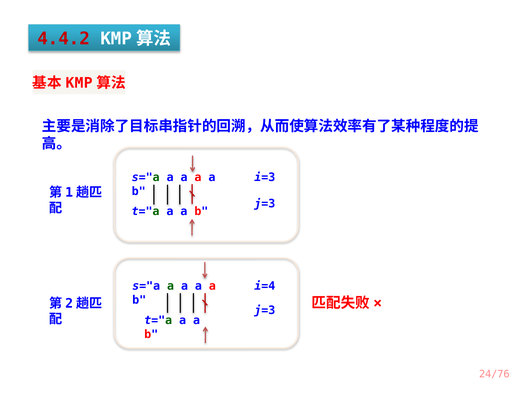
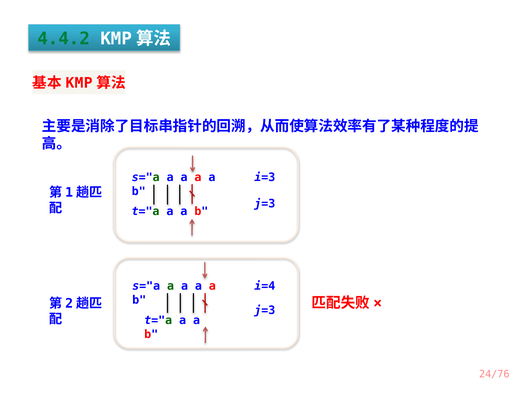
4.4.2 colour: red -> green
